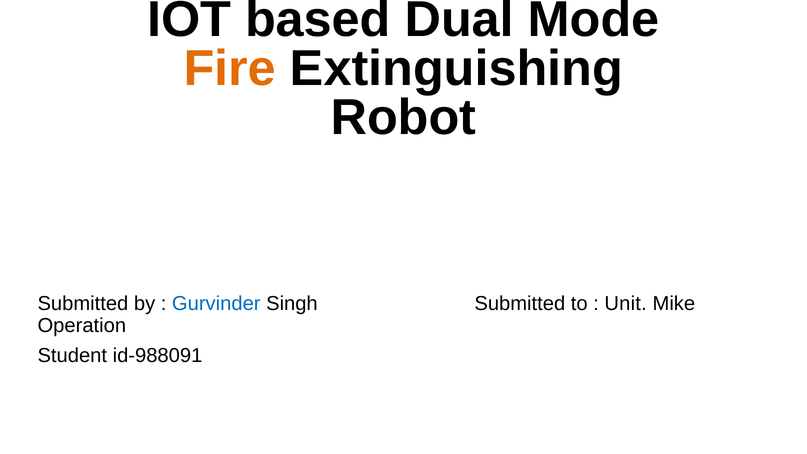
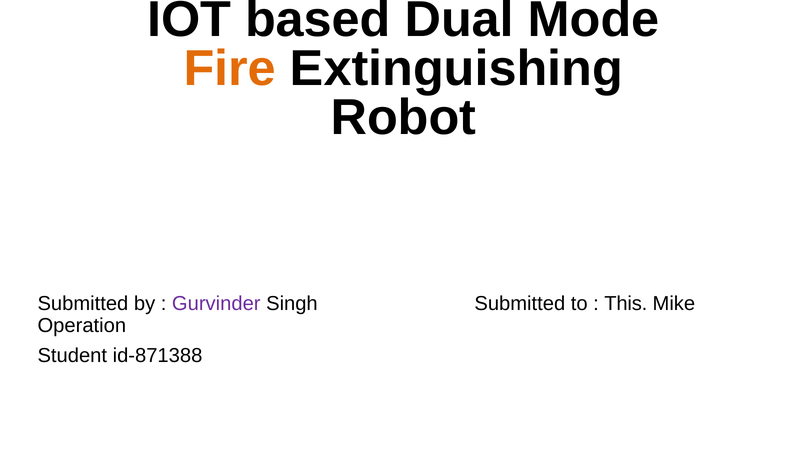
Gurvinder colour: blue -> purple
Unit: Unit -> This
id-988091: id-988091 -> id-871388
